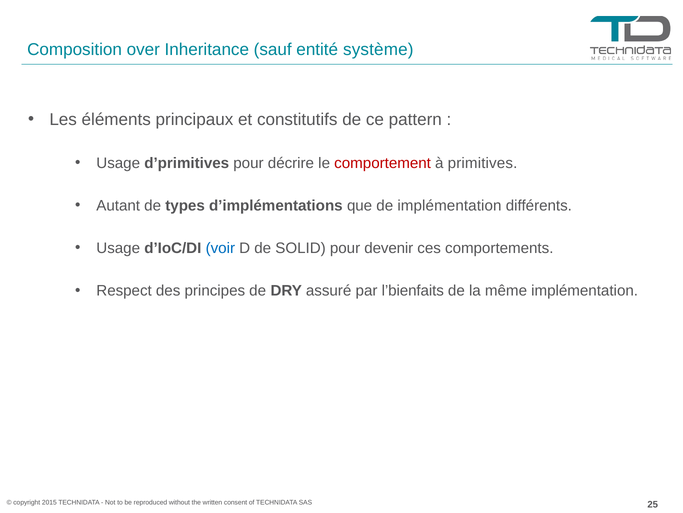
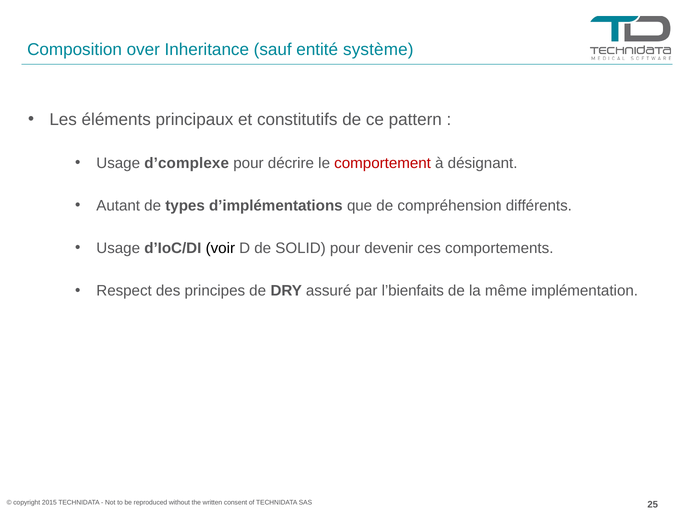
d’primitives: d’primitives -> d’complexe
primitives: primitives -> désignant
de implémentation: implémentation -> compréhension
voir colour: blue -> black
